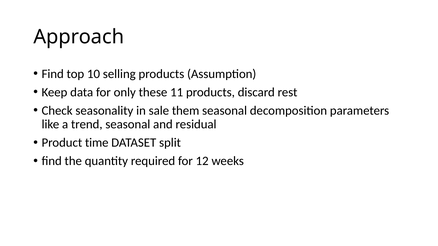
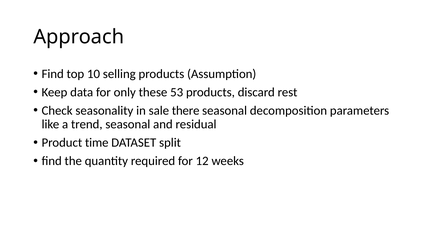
11: 11 -> 53
them: them -> there
